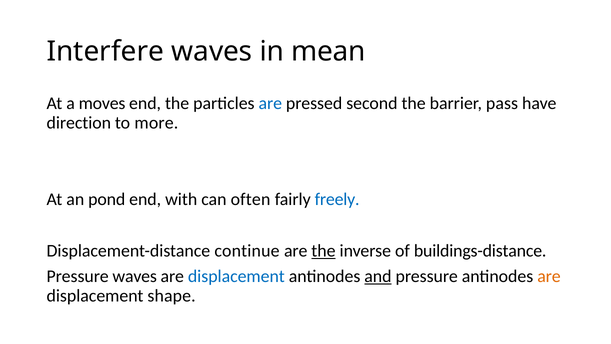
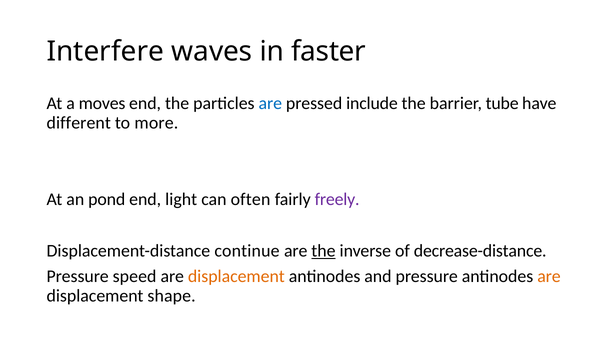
mean: mean -> faster
second: second -> include
pass: pass -> tube
direction: direction -> different
with: with -> light
freely colour: blue -> purple
buildings-distance: buildings-distance -> decrease-distance
Pressure waves: waves -> speed
displacement at (236, 276) colour: blue -> orange
and underline: present -> none
